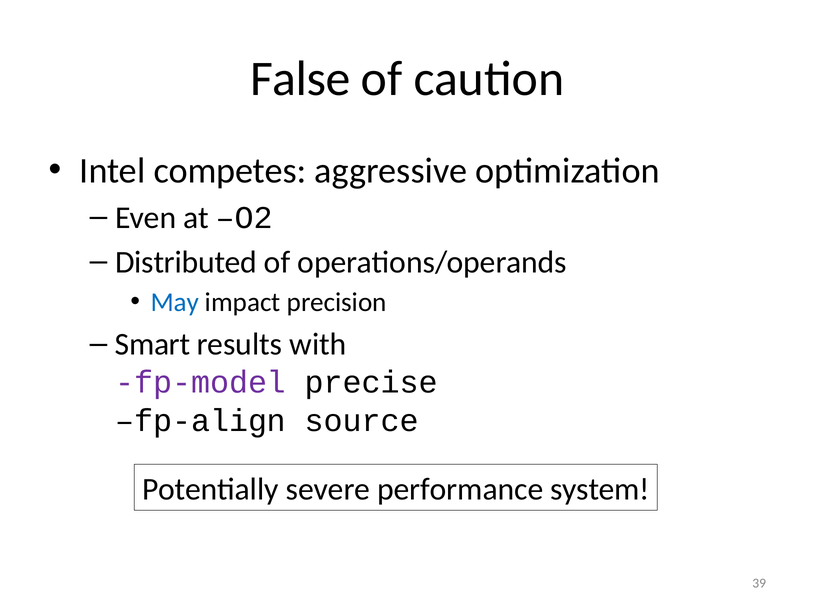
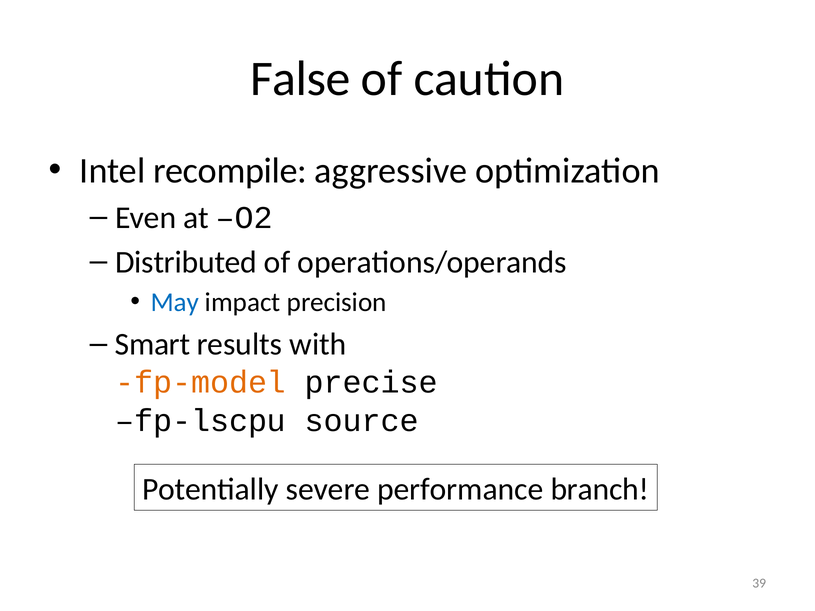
competes: competes -> recompile
fp-model colour: purple -> orange
fp-align: fp-align -> fp-lscpu
system: system -> branch
